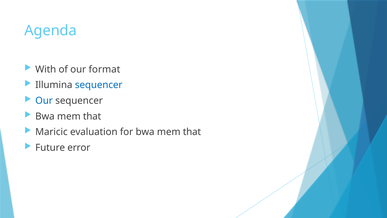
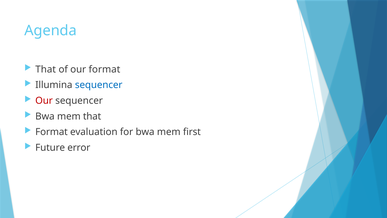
With at (46, 69): With -> That
Our at (44, 100) colour: blue -> red
Maricic at (51, 132): Maricic -> Format
for bwa mem that: that -> first
